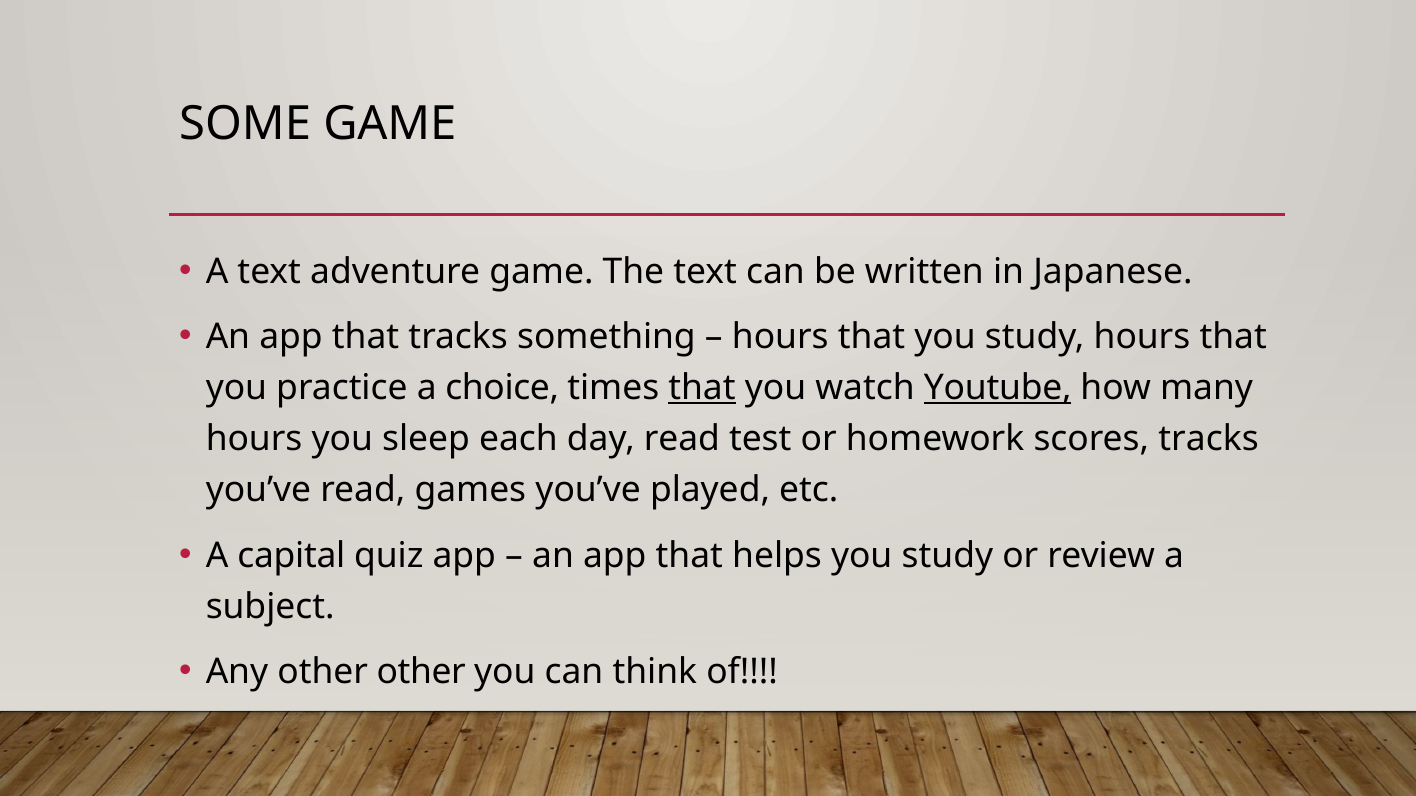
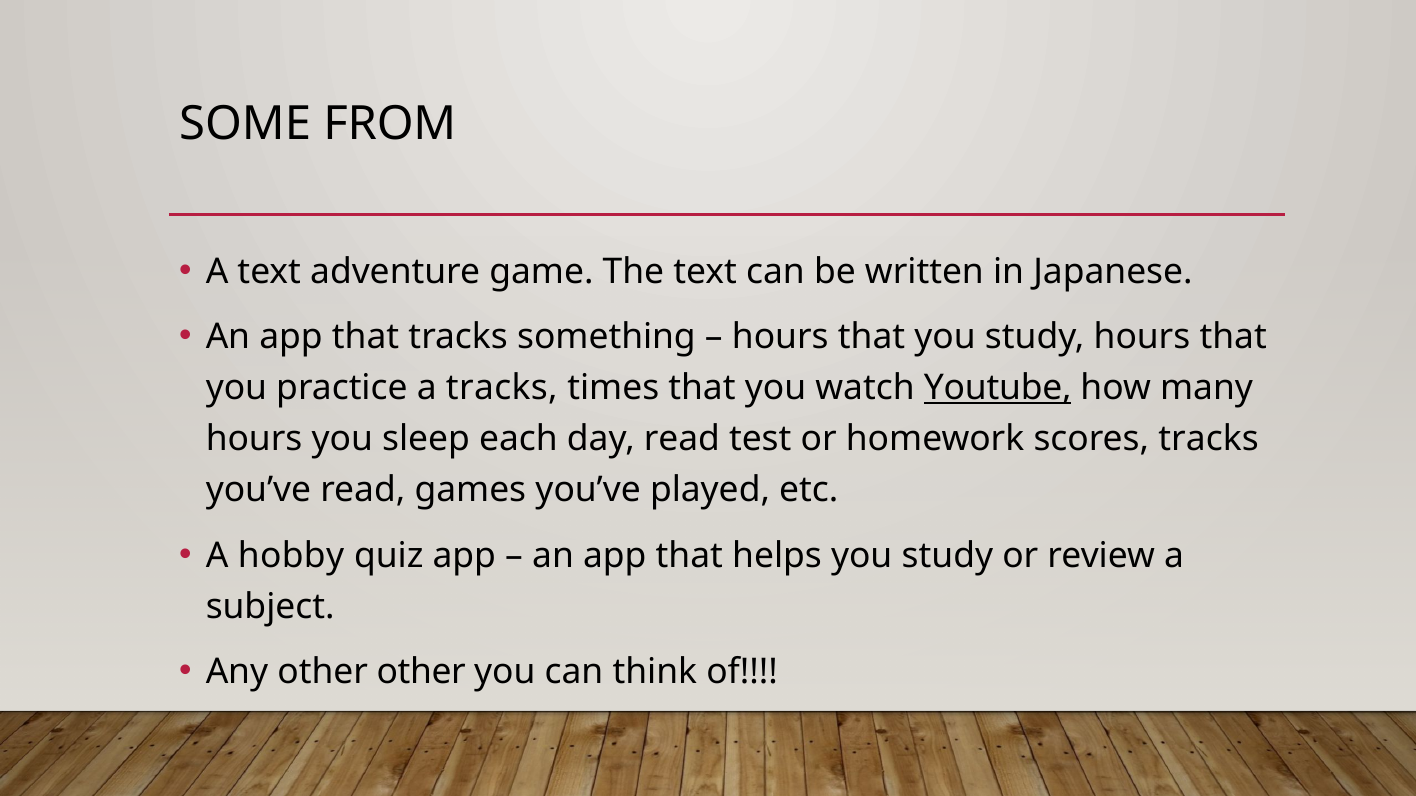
SOME GAME: GAME -> FROM
a choice: choice -> tracks
that at (702, 388) underline: present -> none
capital: capital -> hobby
